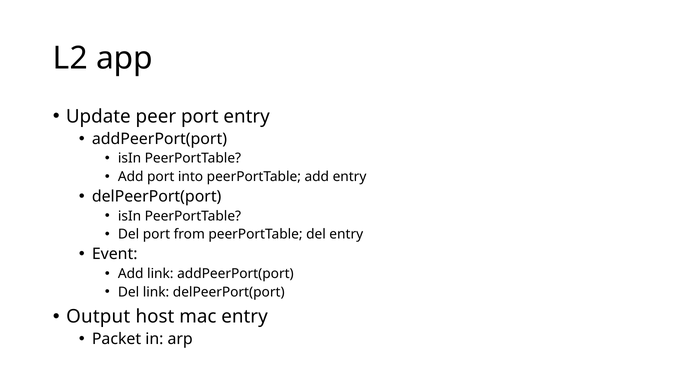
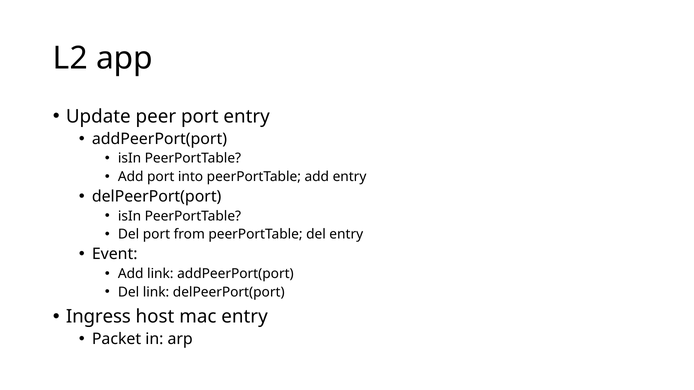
Output: Output -> Ingress
